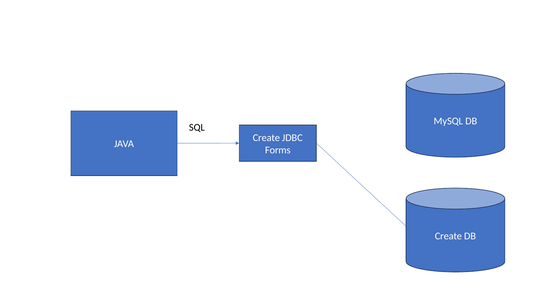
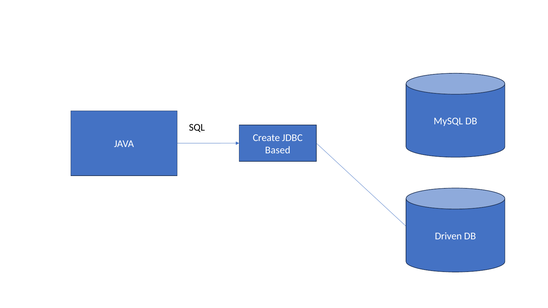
Forms: Forms -> Based
Create at (448, 236): Create -> Driven
